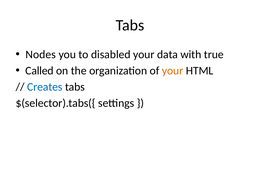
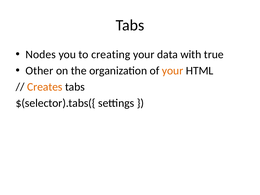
disabled: disabled -> creating
Called: Called -> Other
Creates colour: blue -> orange
